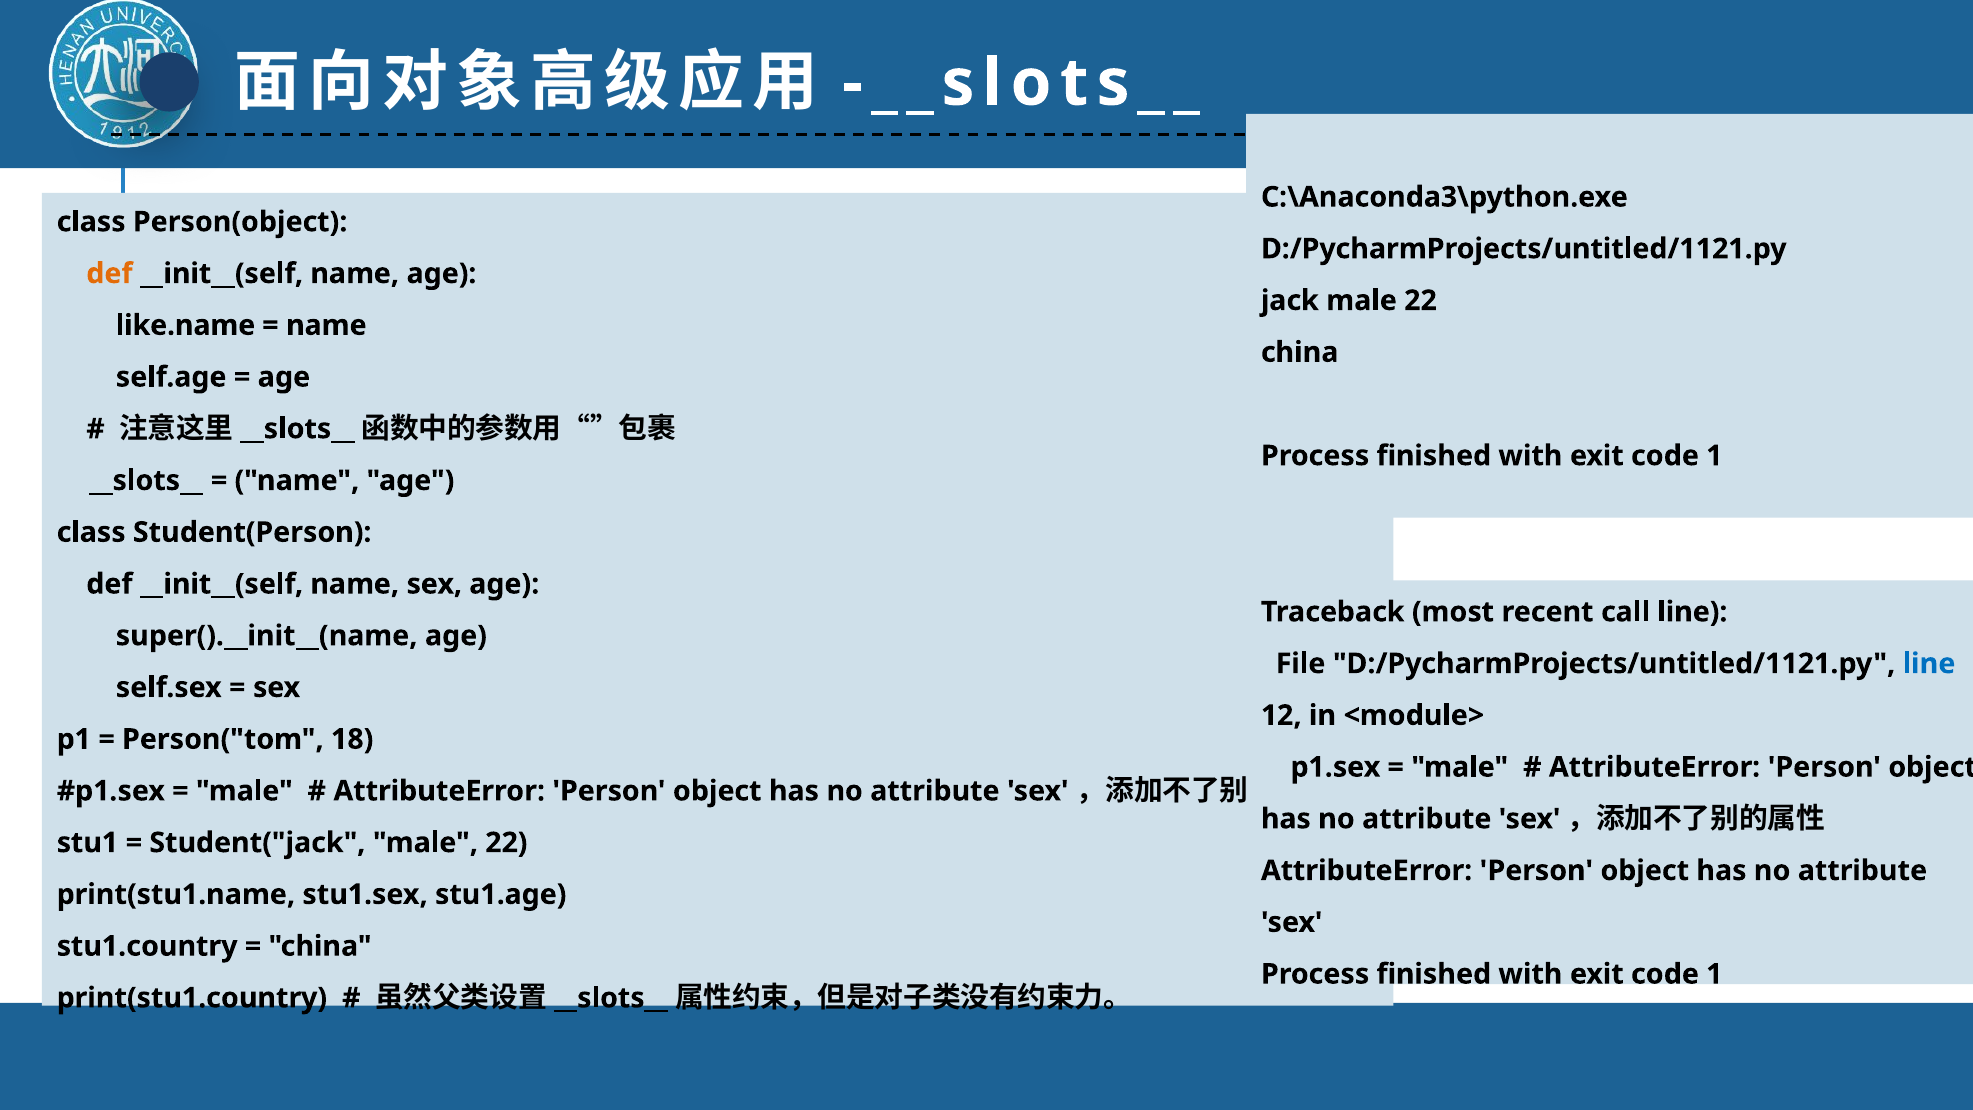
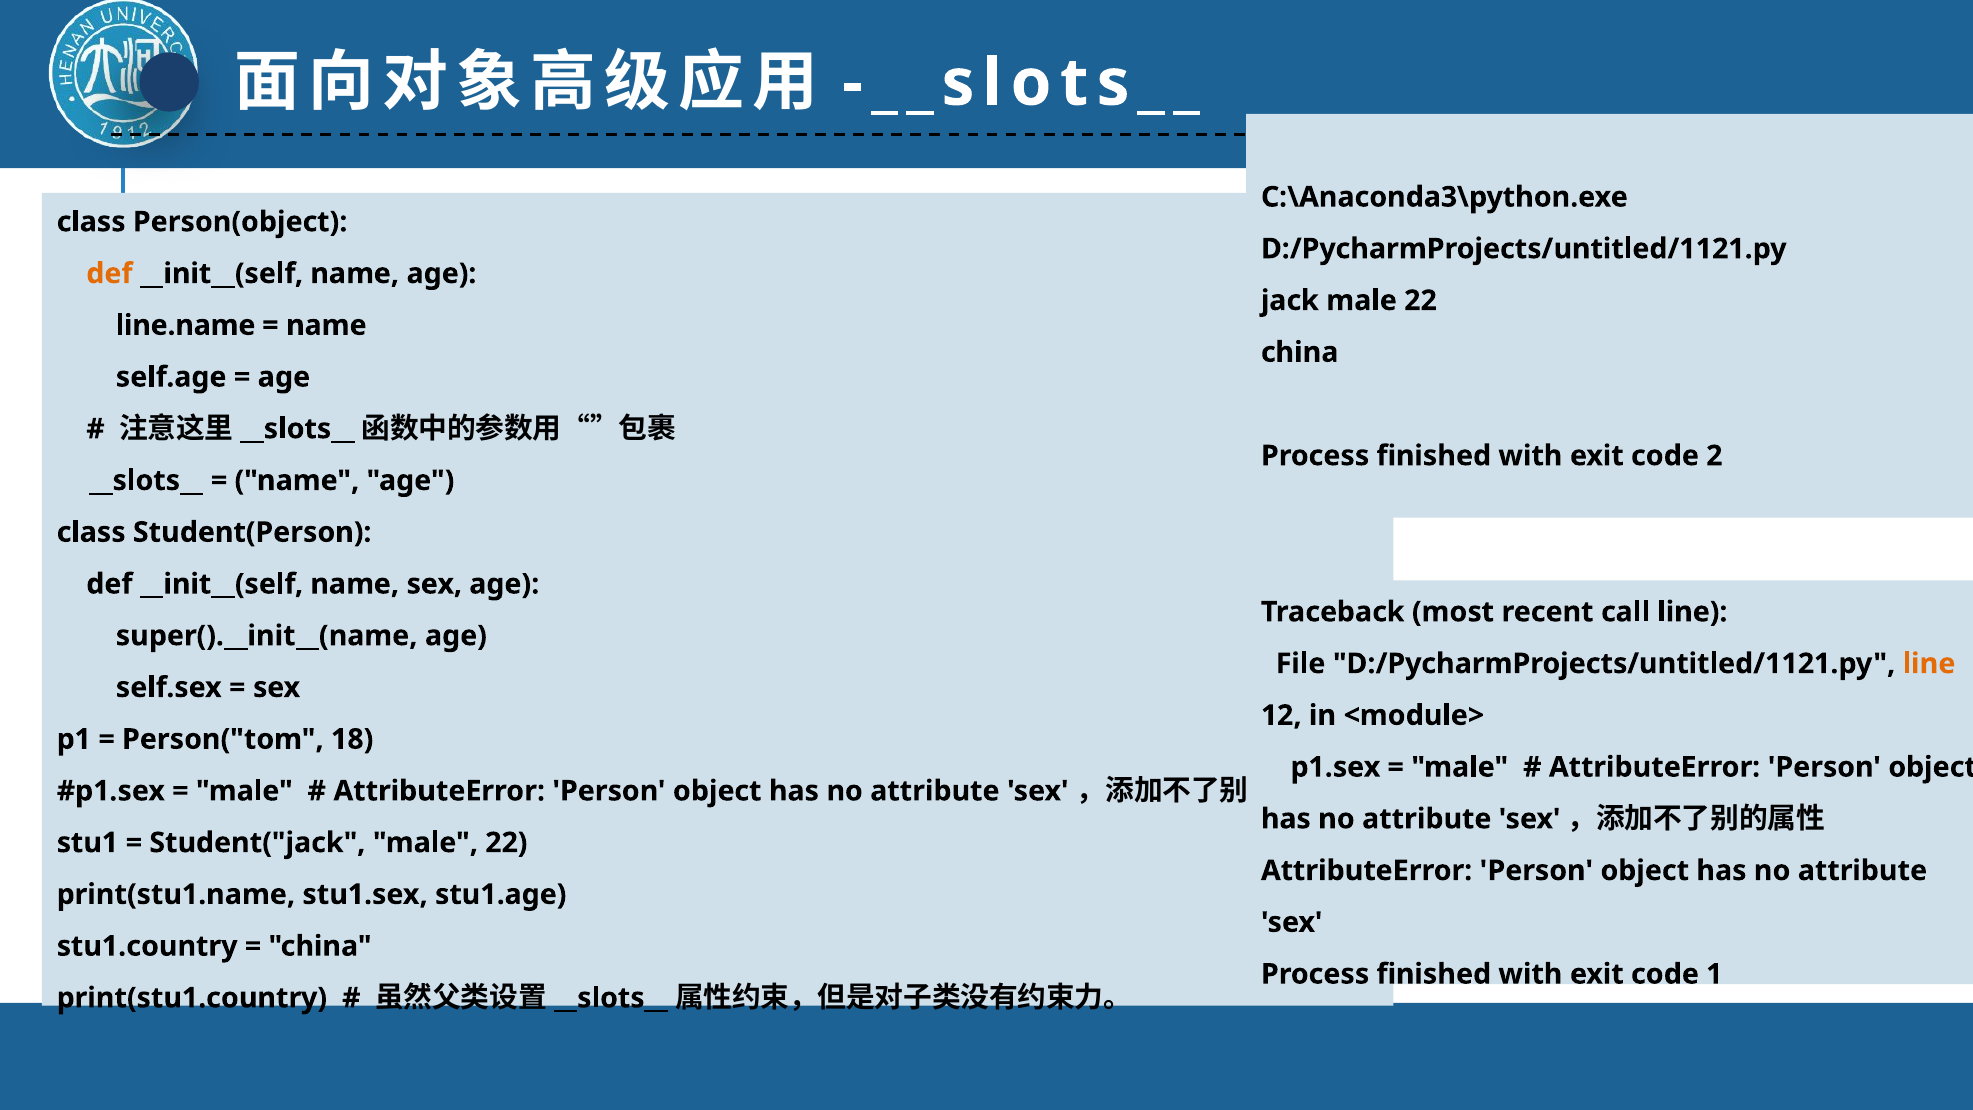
like.name: like.name -> line.name
1 at (1714, 456): 1 -> 2
line at (1929, 664) colour: blue -> orange
